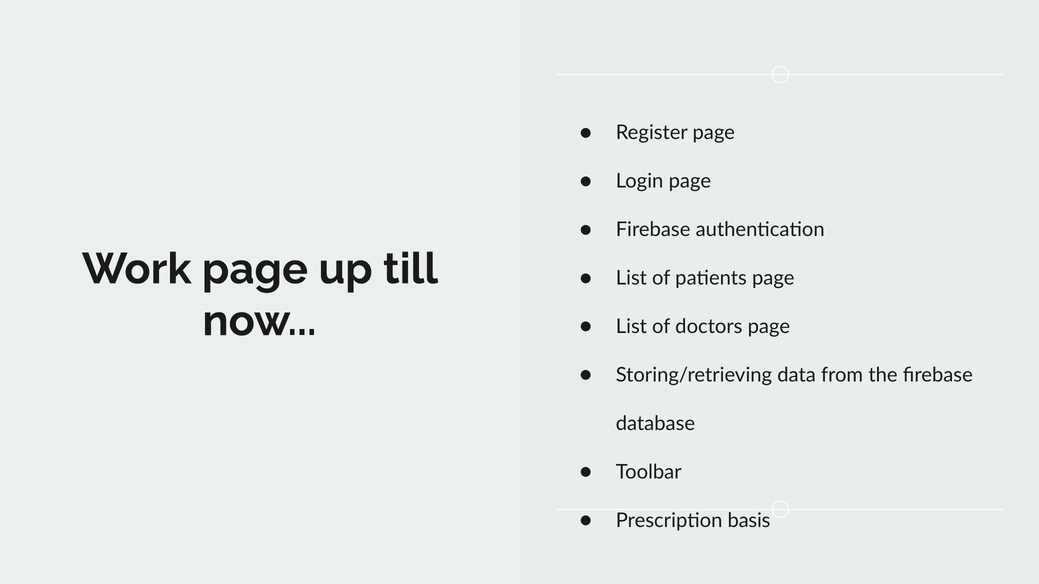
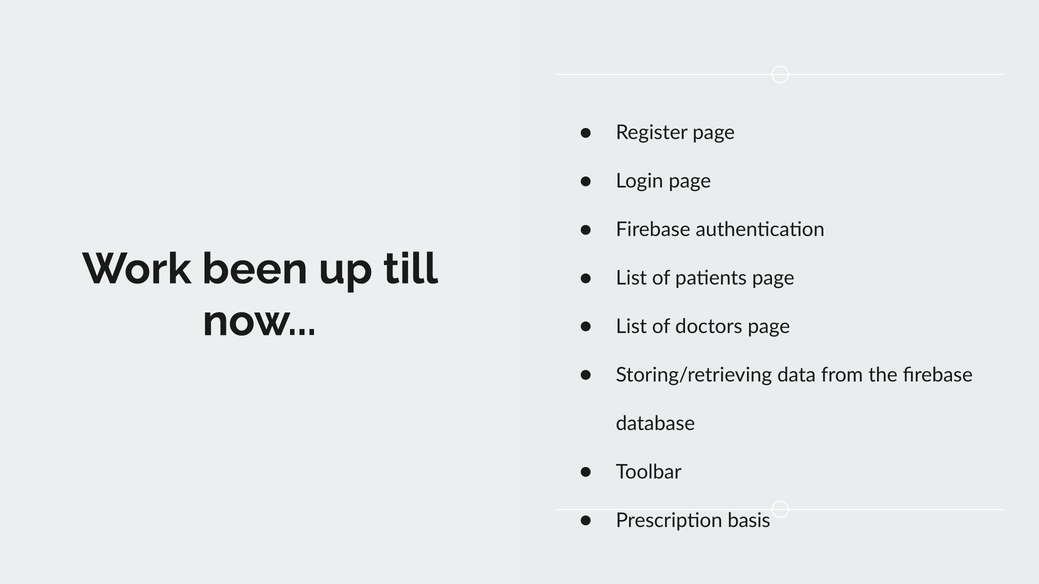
Work page: page -> been
